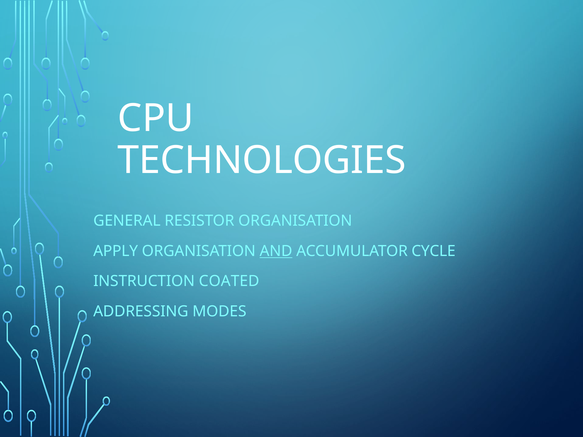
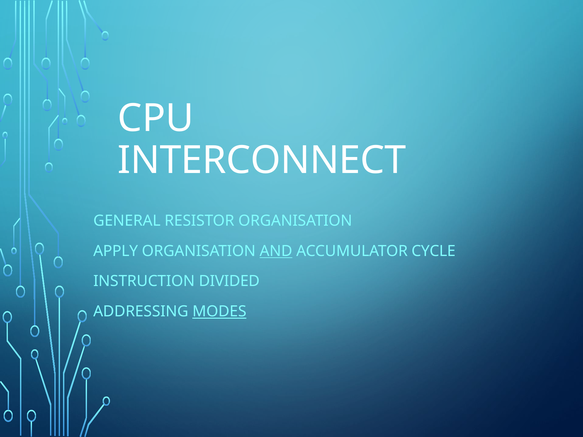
TECHNOLOGIES: TECHNOLOGIES -> INTERCONNECT
COATED: COATED -> DIVIDED
MODES underline: none -> present
